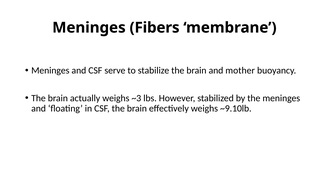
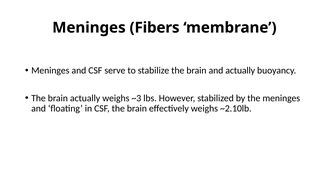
and mother: mother -> actually
~9.10lb: ~9.10lb -> ~2.10lb
